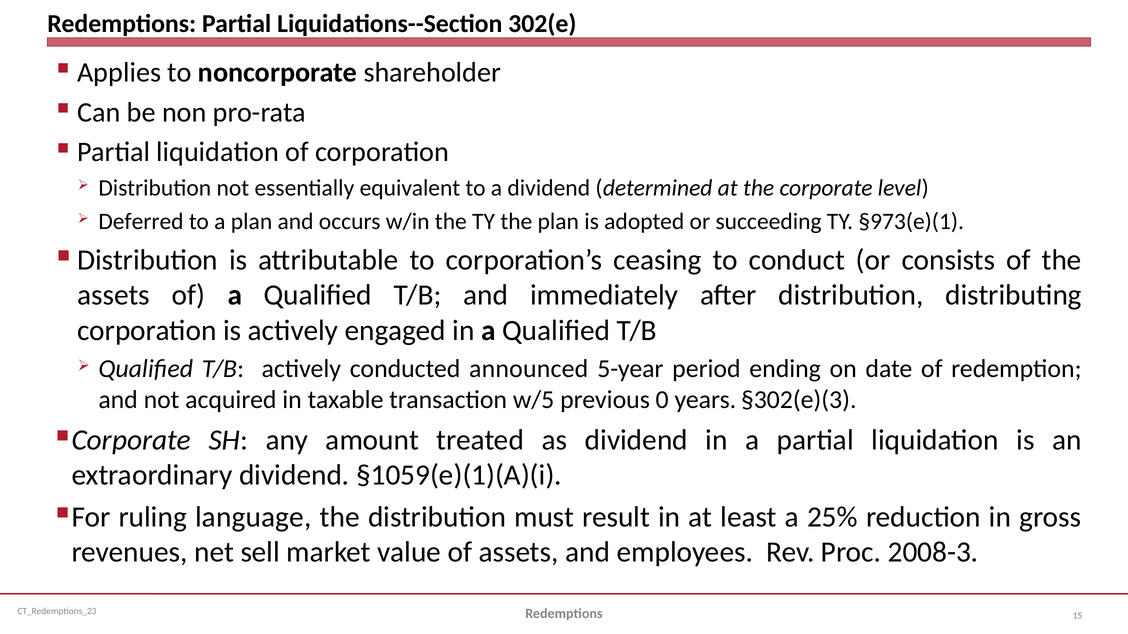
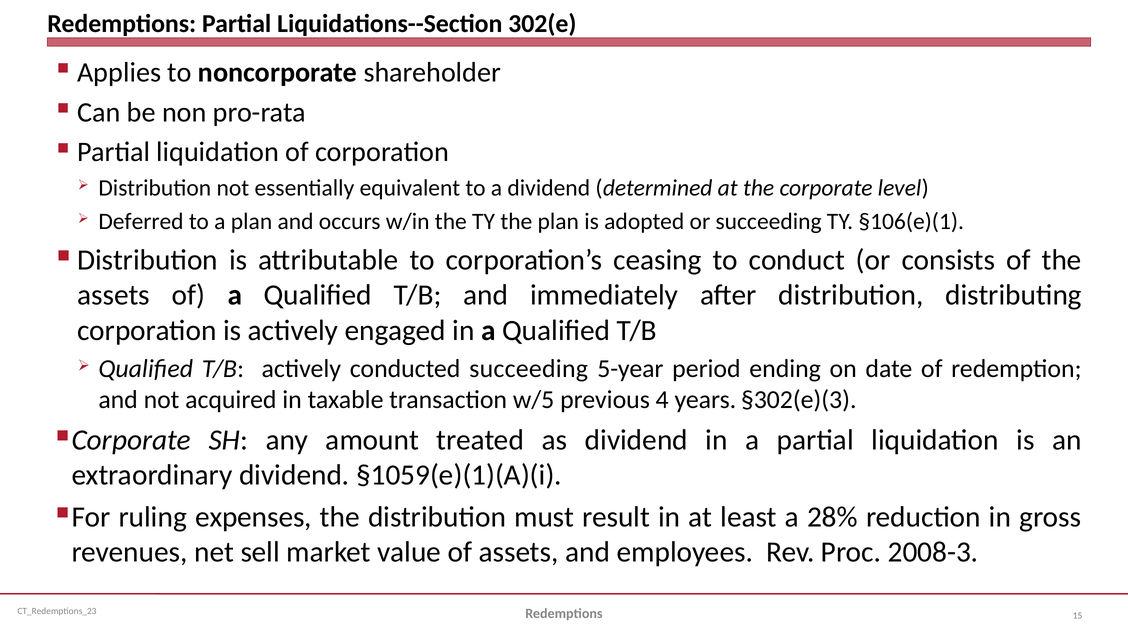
§973(e)(1: §973(e)(1 -> §106(e)(1
conducted announced: announced -> succeeding
0: 0 -> 4
language: language -> expenses
25%: 25% -> 28%
